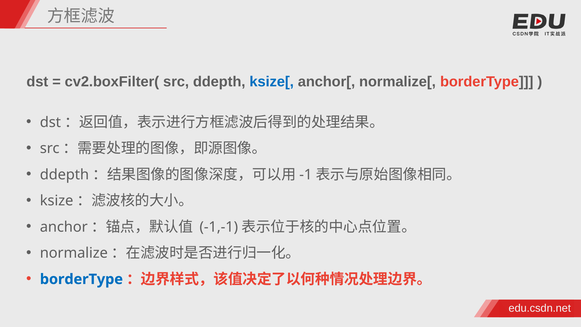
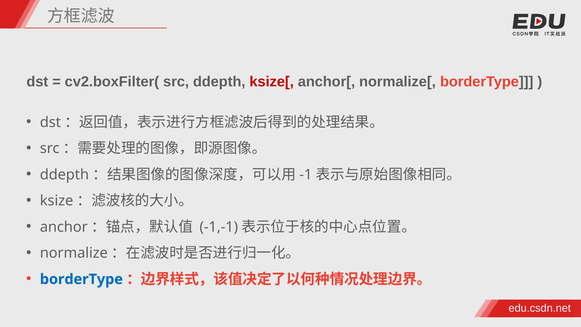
ksize[ colour: blue -> red
